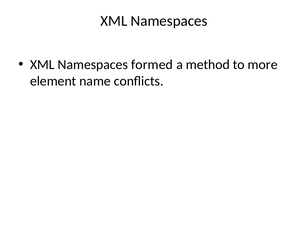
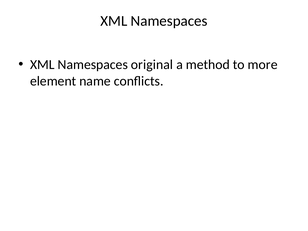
formed: formed -> original
